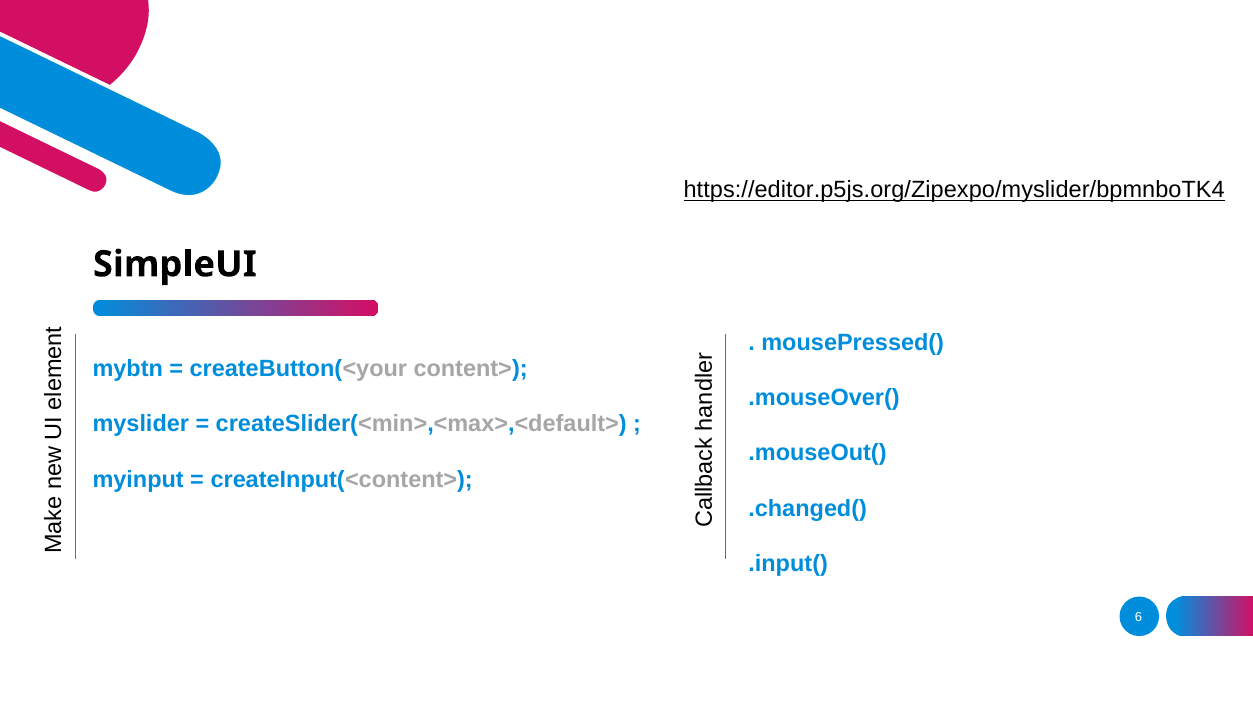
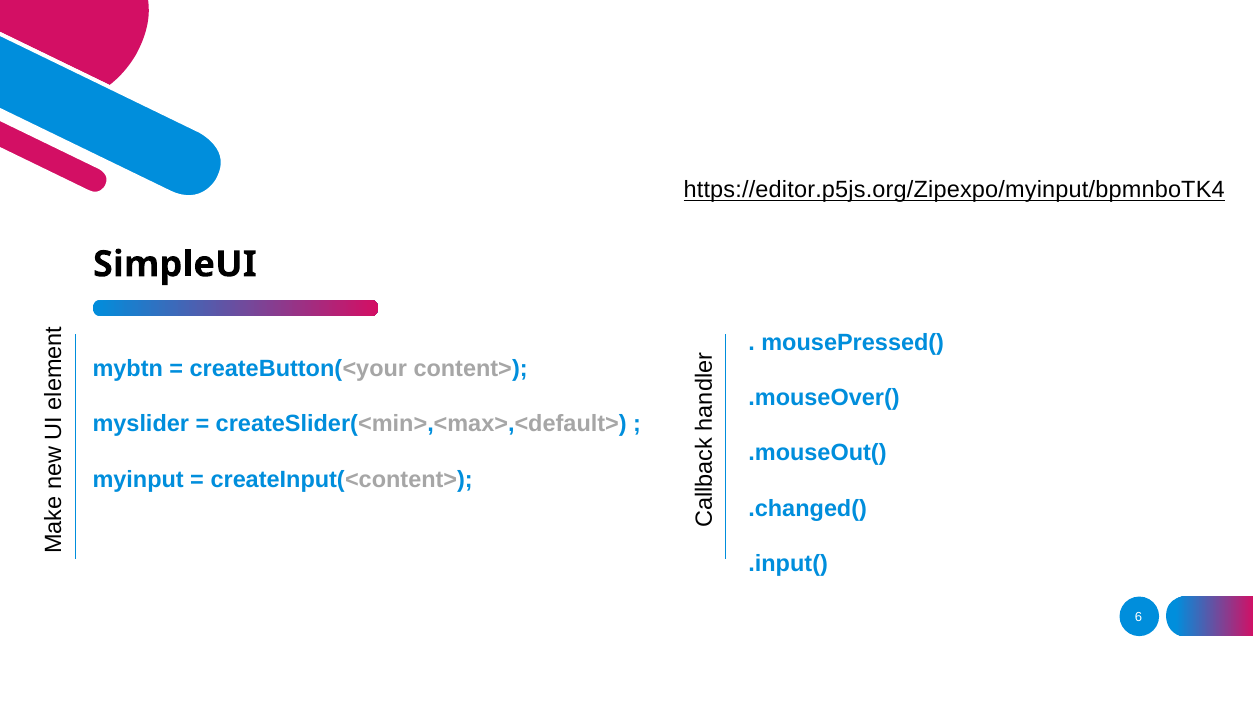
https://editor.p5js.org/Zipexpo/myslider/bpmnboTK4: https://editor.p5js.org/Zipexpo/myslider/bpmnboTK4 -> https://editor.p5js.org/Zipexpo/myinput/bpmnboTK4
